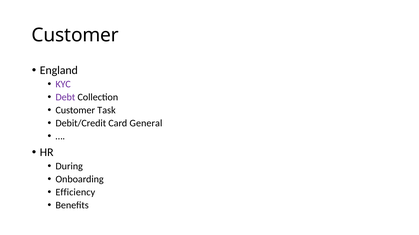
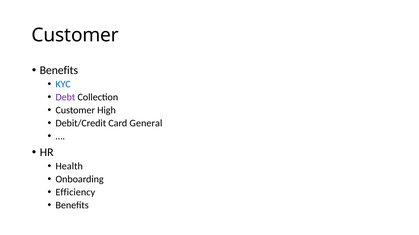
England at (59, 71): England -> Benefits
KYC colour: purple -> blue
Task: Task -> High
During: During -> Health
